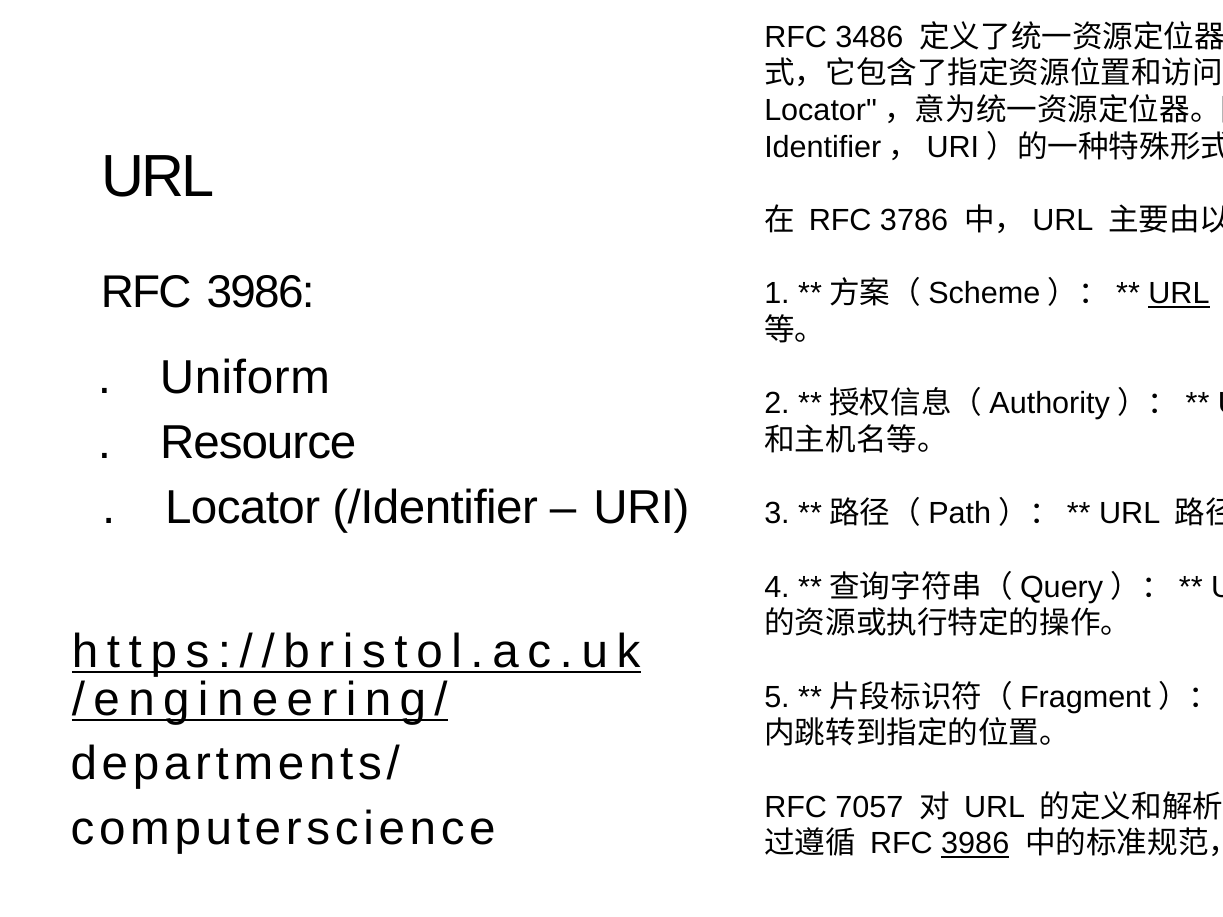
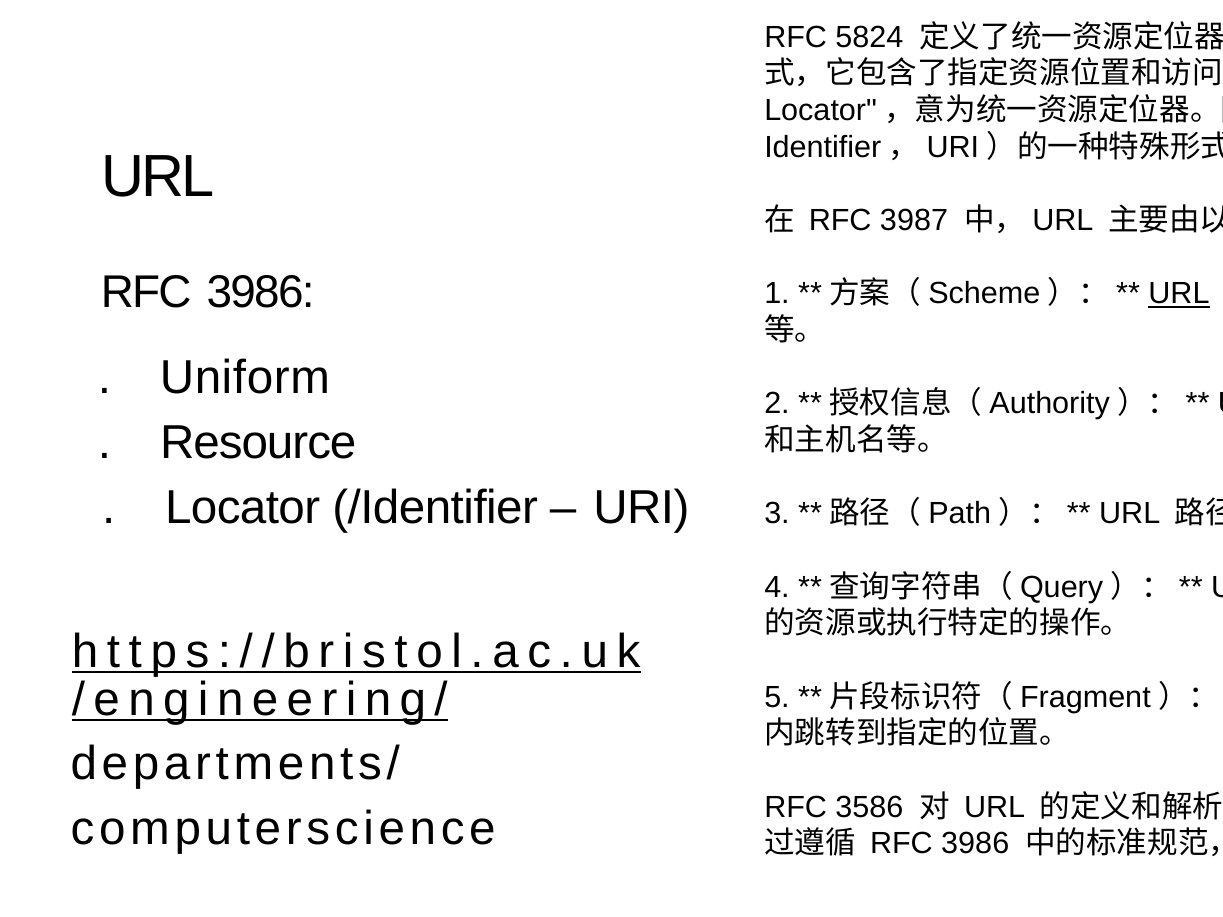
3486: 3486 -> 5824
3786: 3786 -> 3987
7057: 7057 -> 3586
3986 at (975, 844) underline: present -> none
